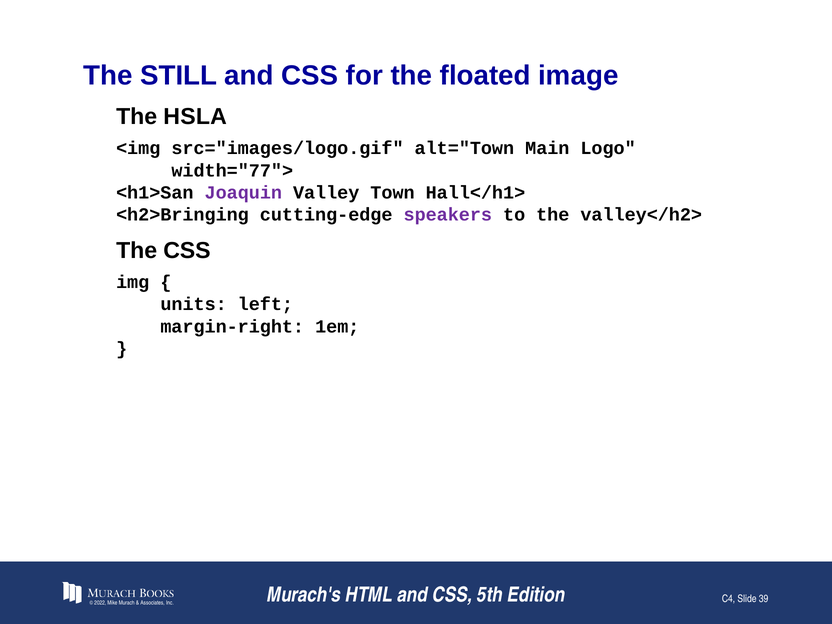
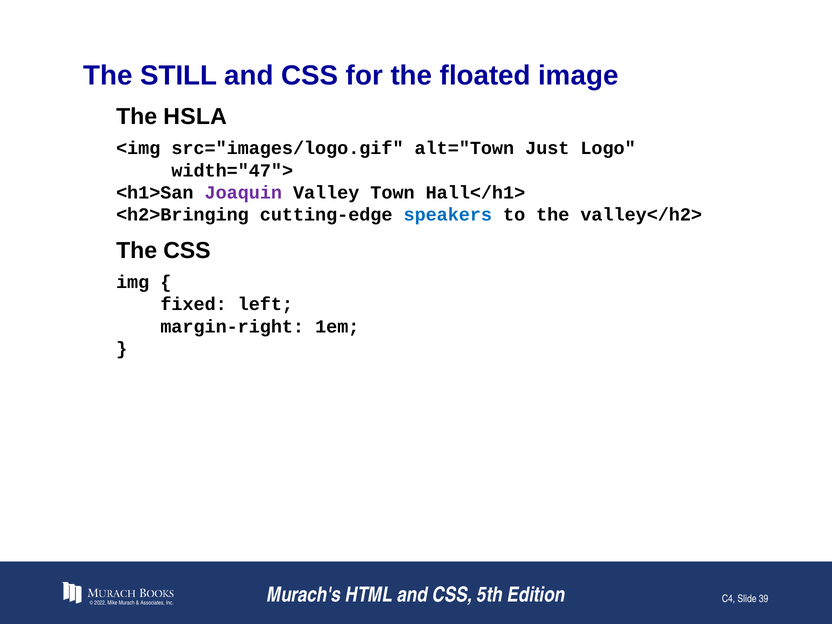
Main: Main -> Just
width="77">: width="77"> -> width="47">
speakers colour: purple -> blue
units: units -> fixed
